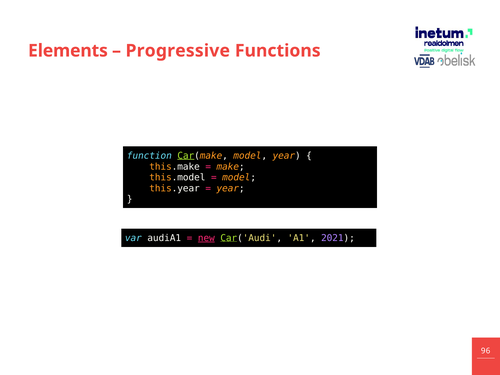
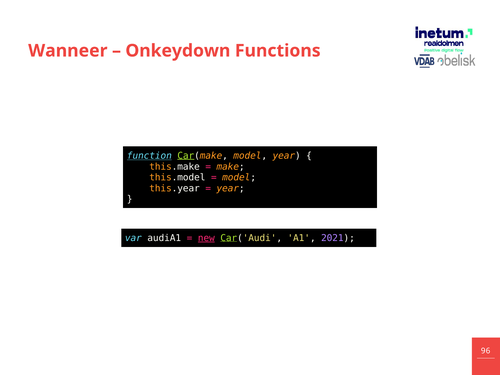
Elements: Elements -> Wanneer
Progressive: Progressive -> Onkeydown
function underline: none -> present
